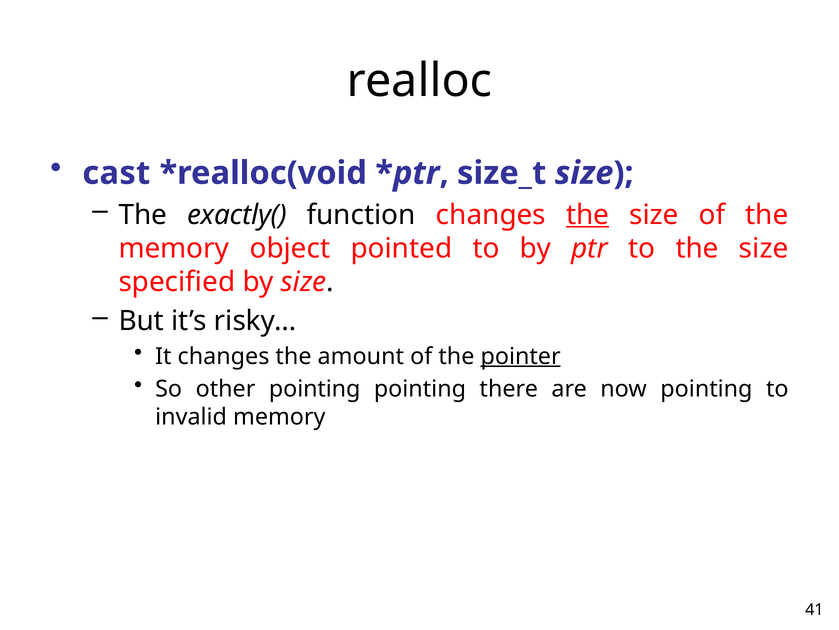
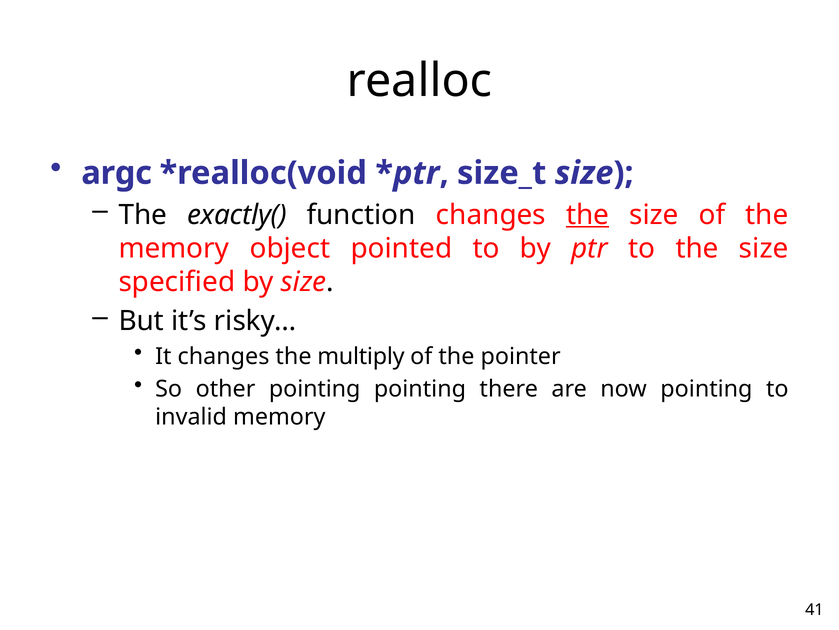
cast: cast -> argc
amount: amount -> multiply
pointer underline: present -> none
